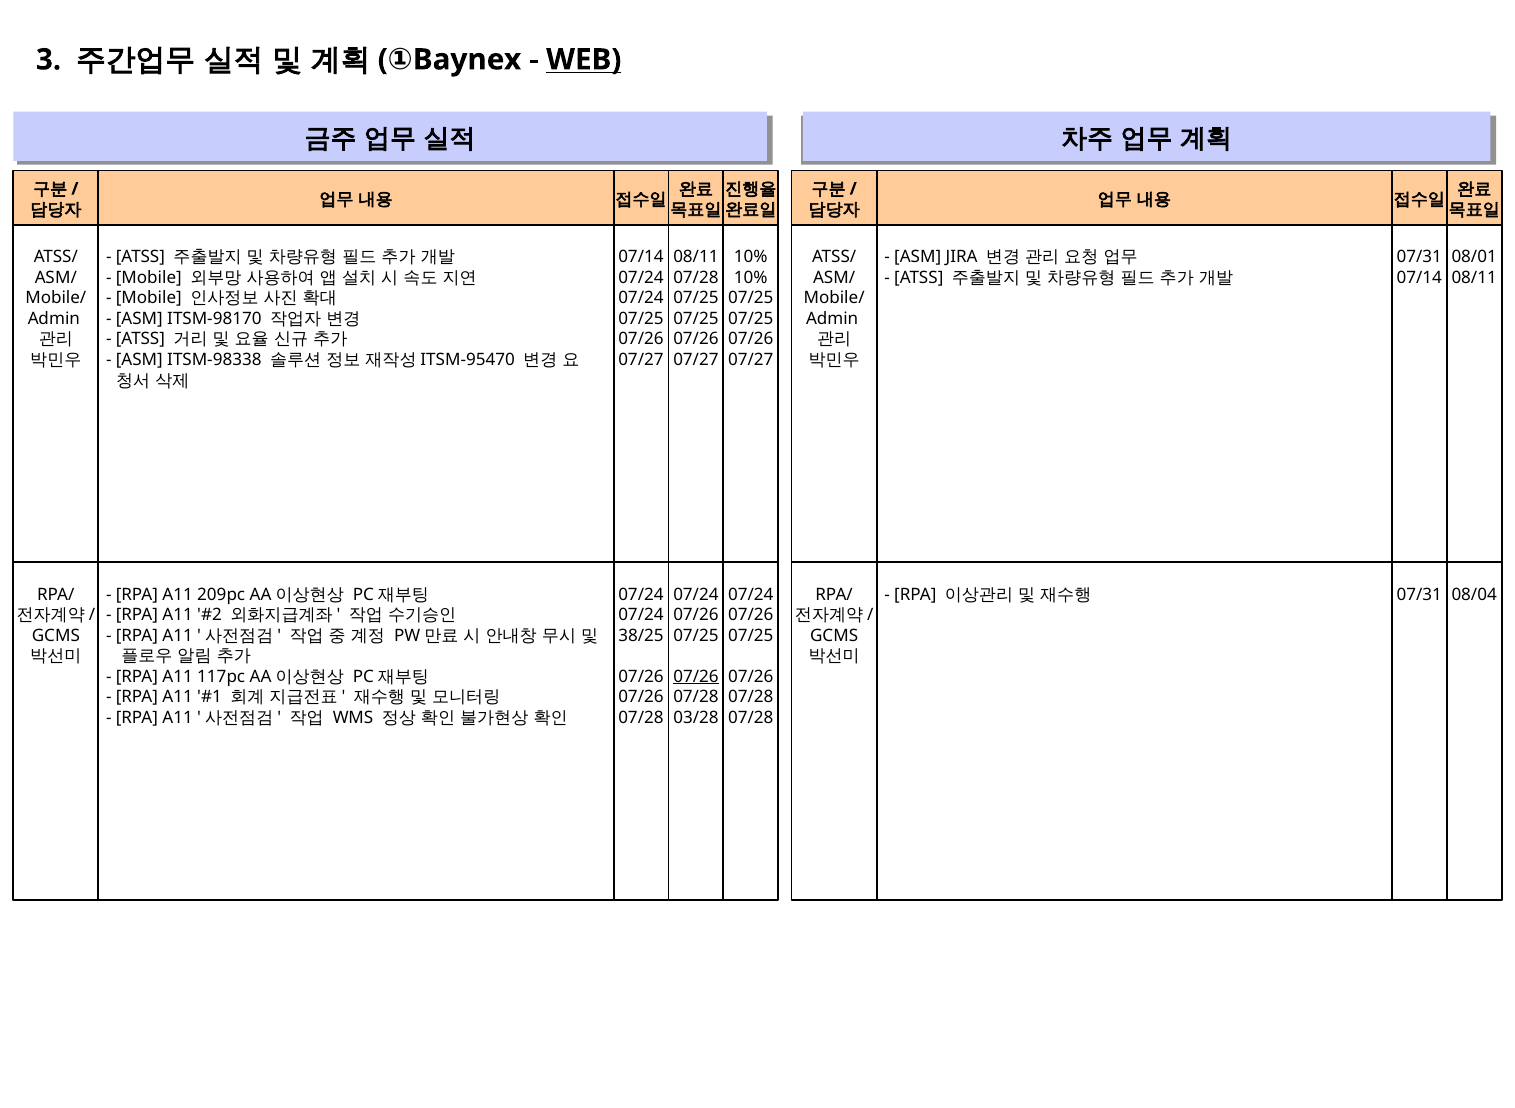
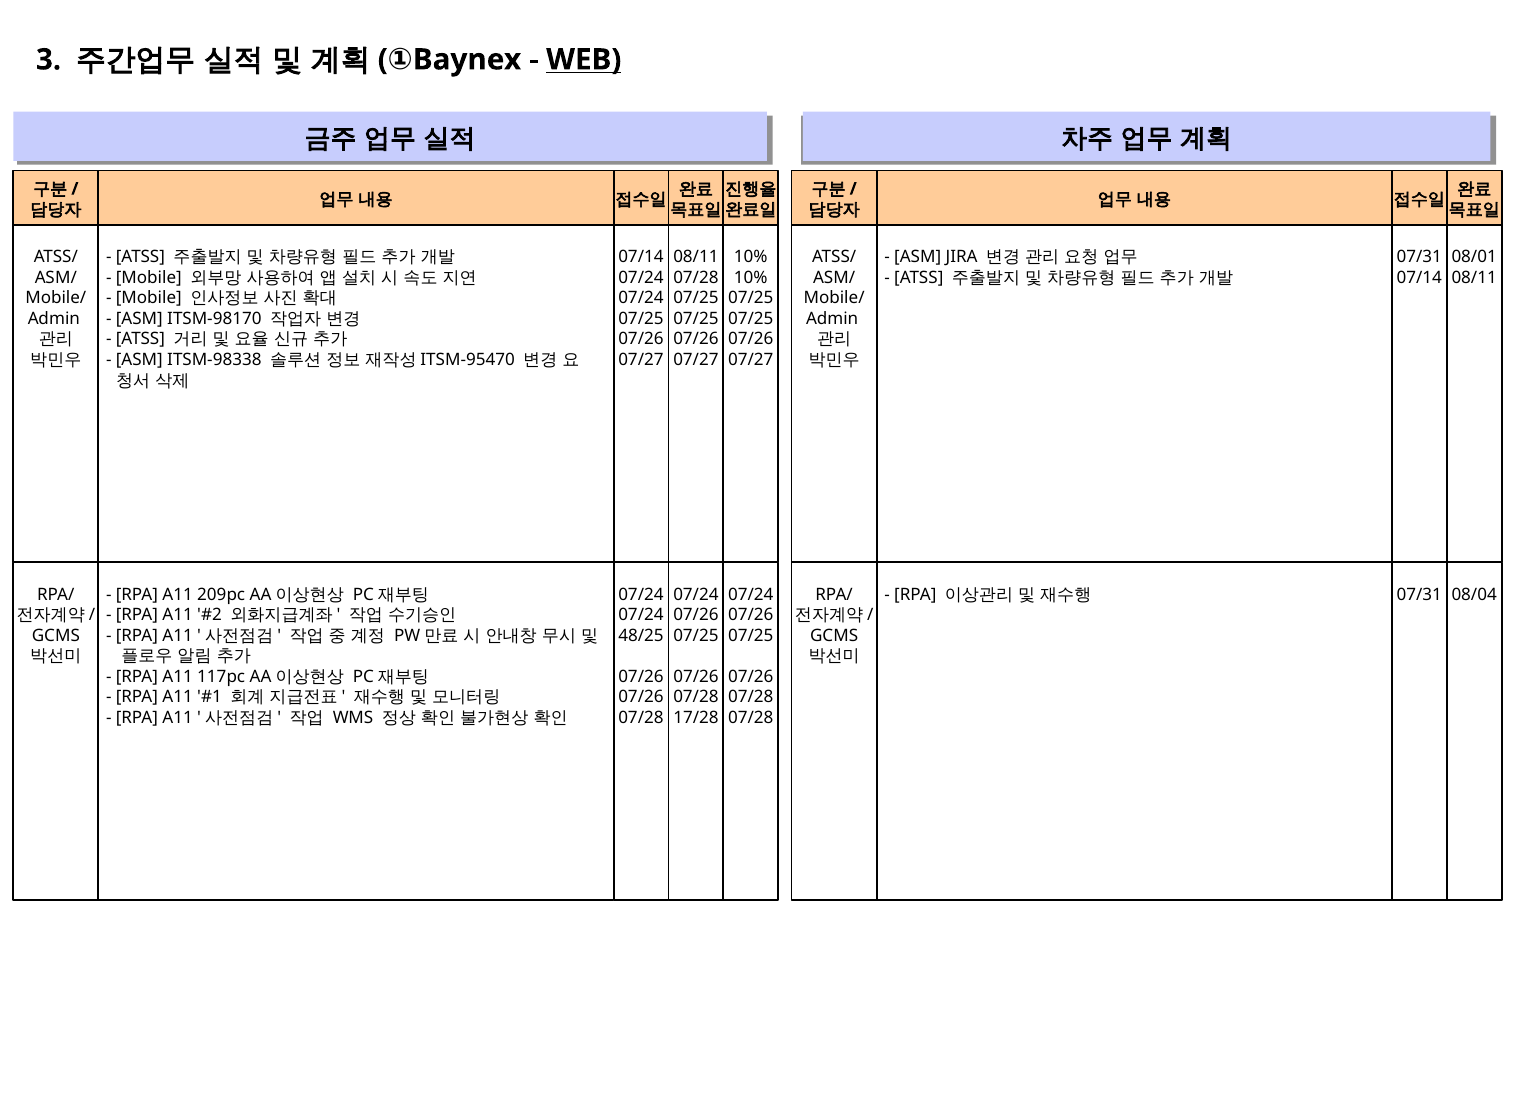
38/25: 38/25 -> 48/25
07/26 at (696, 676) underline: present -> none
03/28: 03/28 -> 17/28
